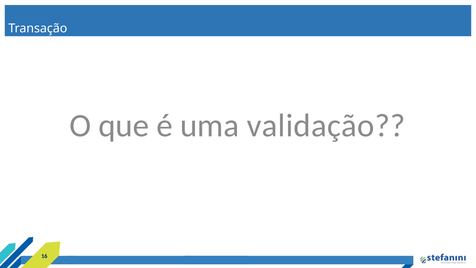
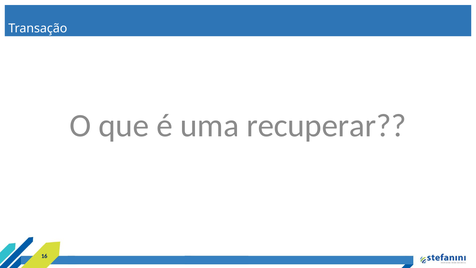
validação: validação -> recuperar
